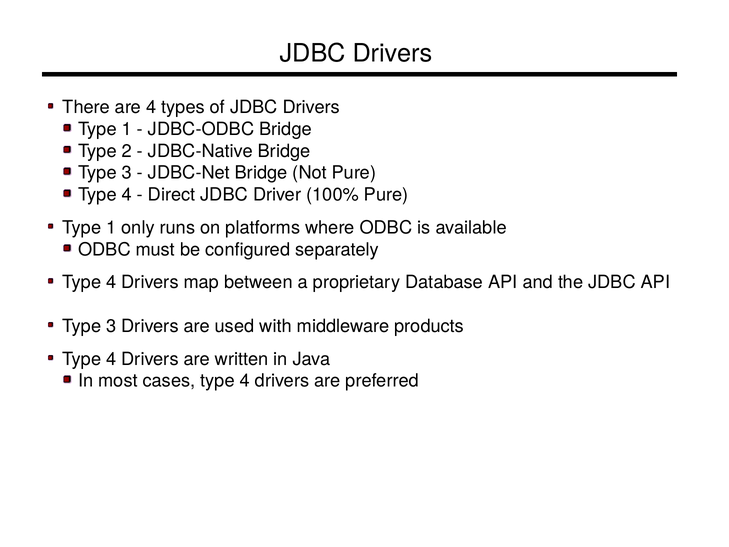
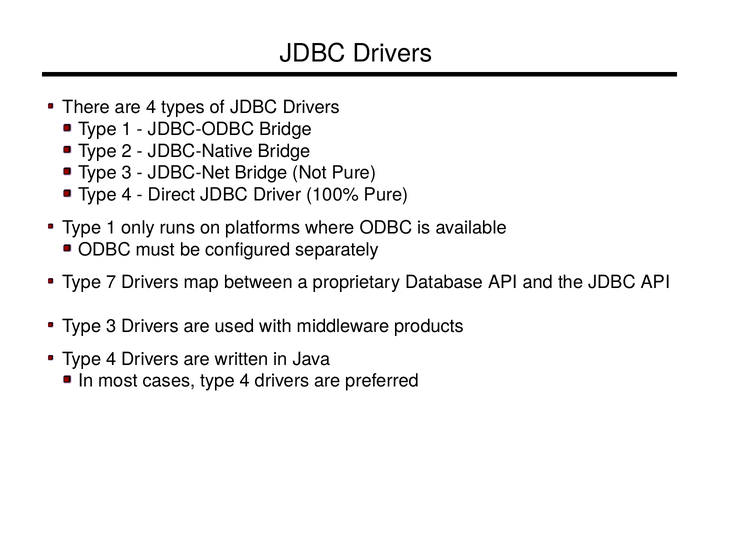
4 at (111, 282): 4 -> 7
